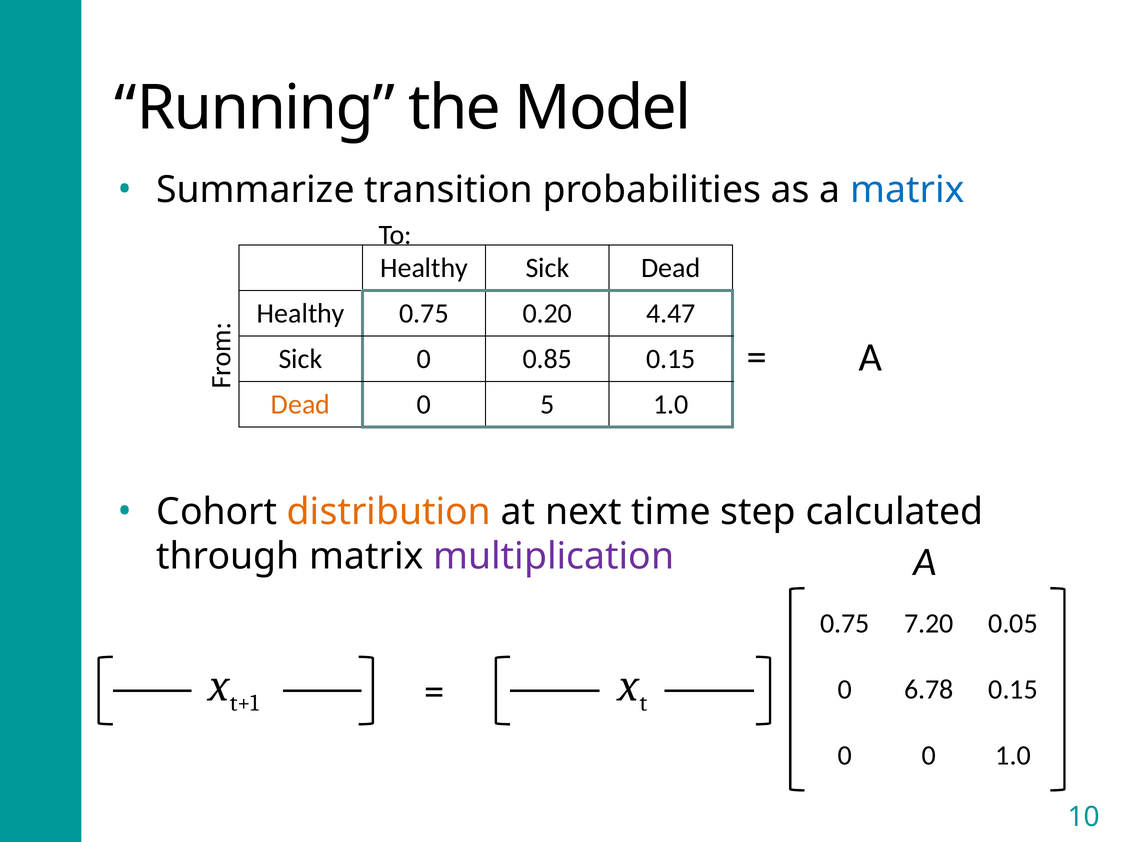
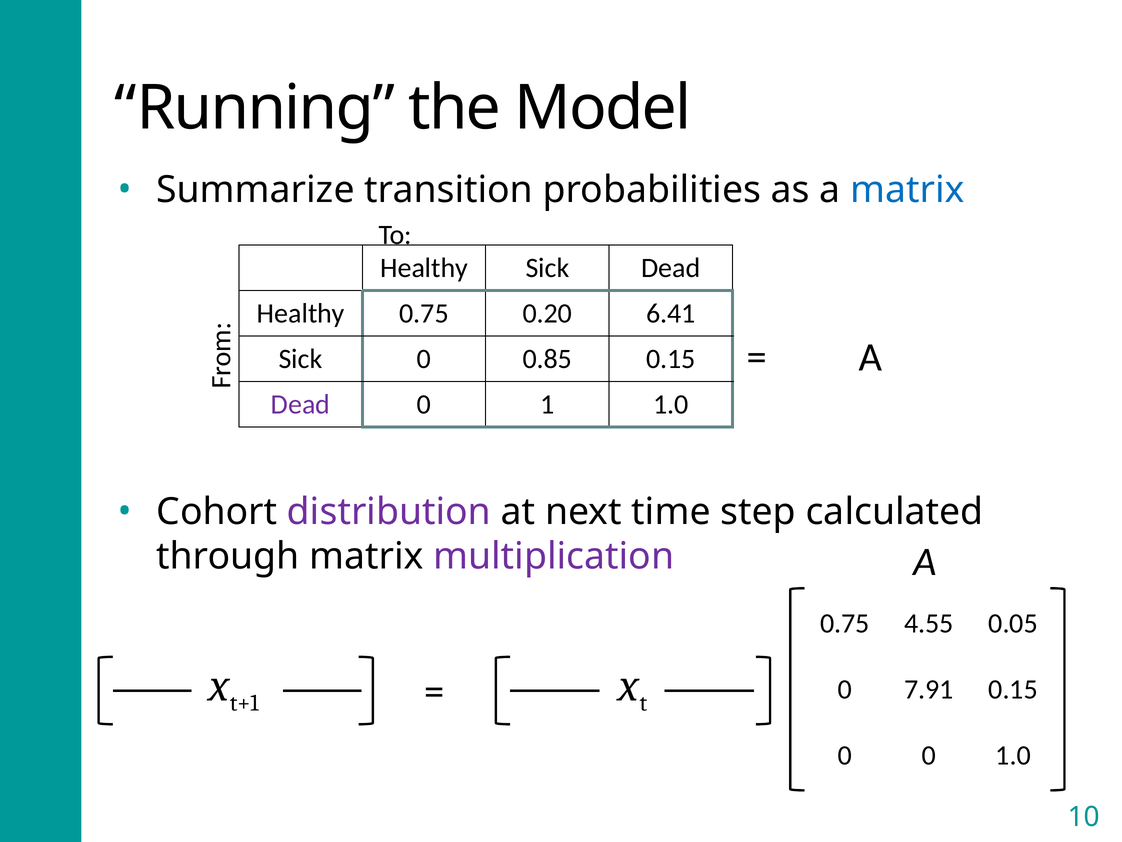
4.47: 4.47 -> 6.41
Dead at (301, 404) colour: orange -> purple
5: 5 -> 1
distribution colour: orange -> purple
7.20: 7.20 -> 4.55
6.78: 6.78 -> 7.91
